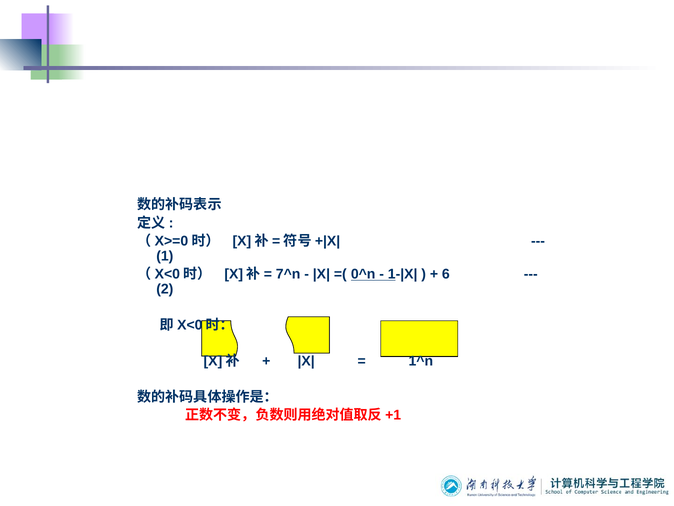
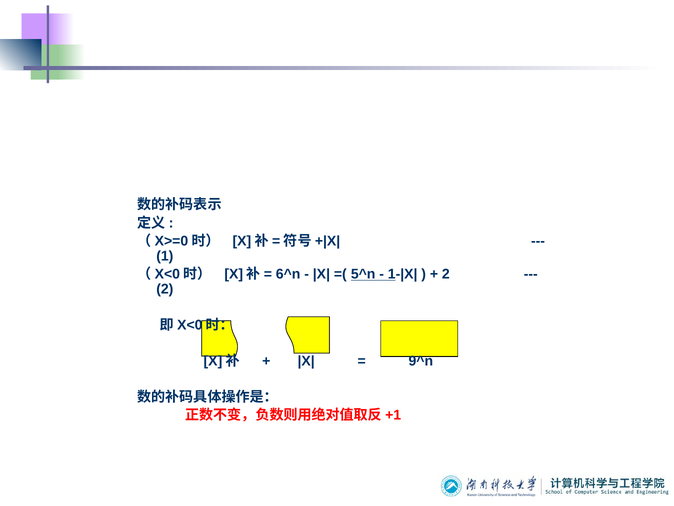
7^n: 7^n -> 6^n
0^n: 0^n -> 5^n
6 at (446, 274): 6 -> 2
1^n: 1^n -> 9^n
